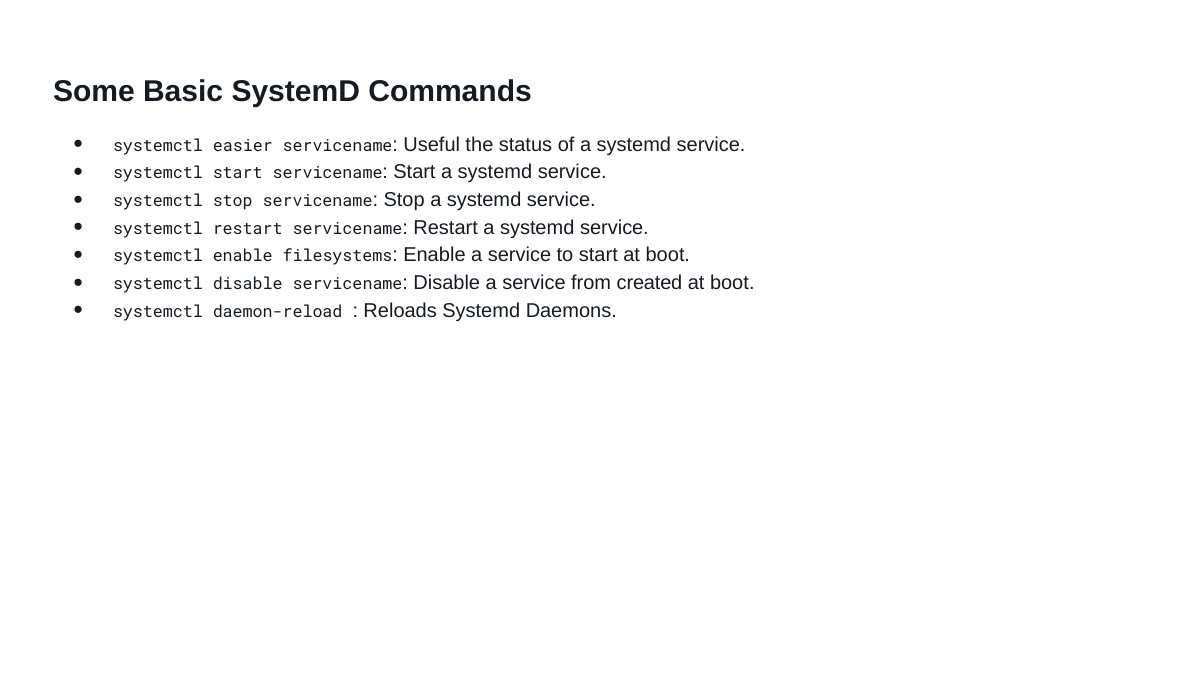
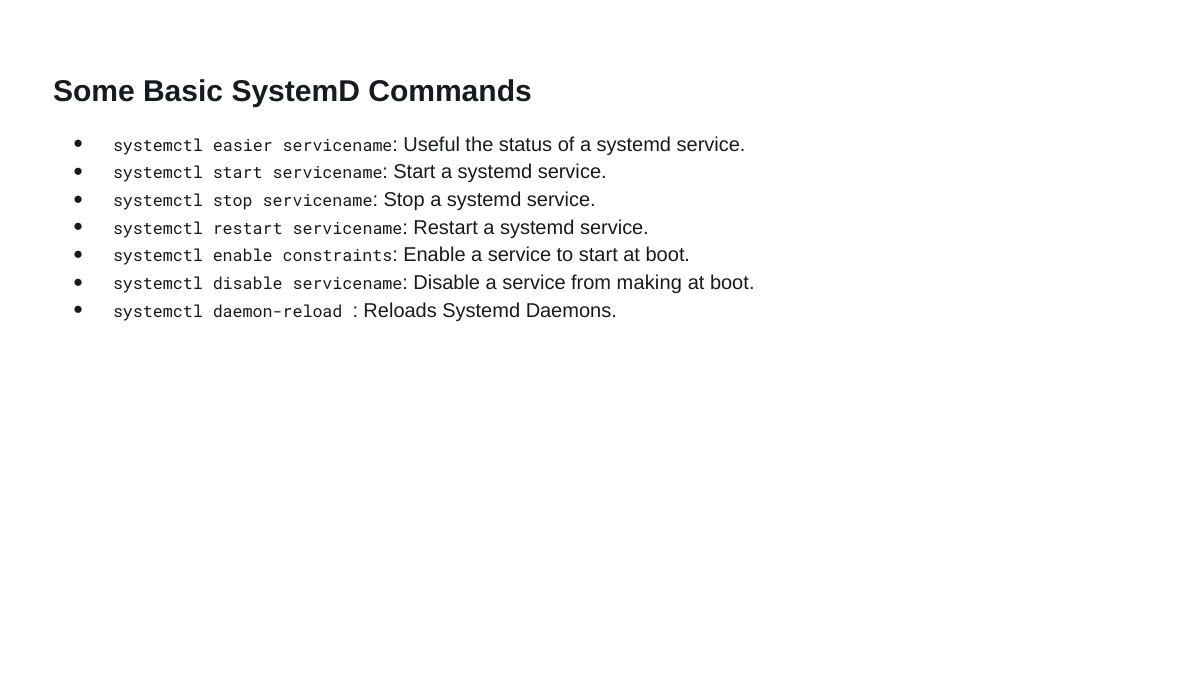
filesystems: filesystems -> constraints
created: created -> making
